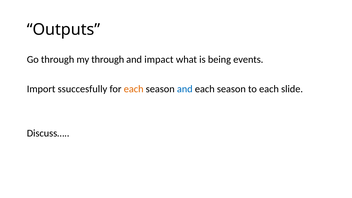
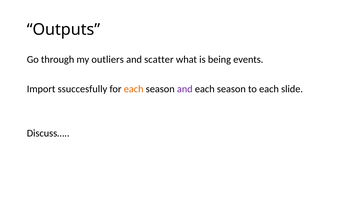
my through: through -> outliers
impact: impact -> scatter
and at (185, 89) colour: blue -> purple
